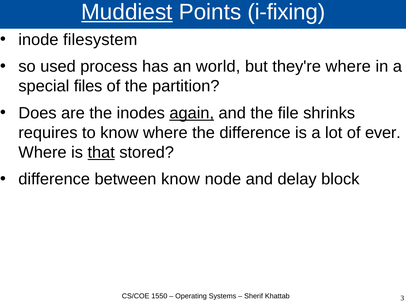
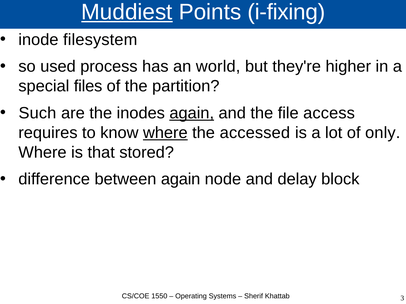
they're where: where -> higher
Does: Does -> Such
shrinks: shrinks -> access
where at (165, 133) underline: none -> present
the difference: difference -> accessed
ever: ever -> only
that underline: present -> none
between know: know -> again
